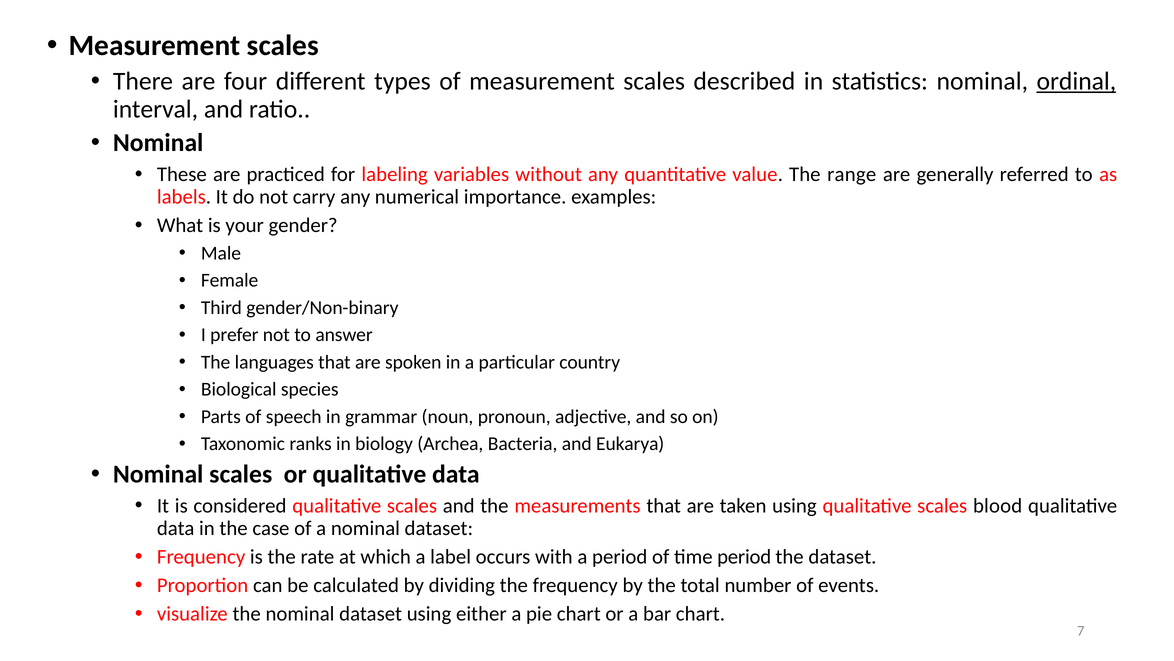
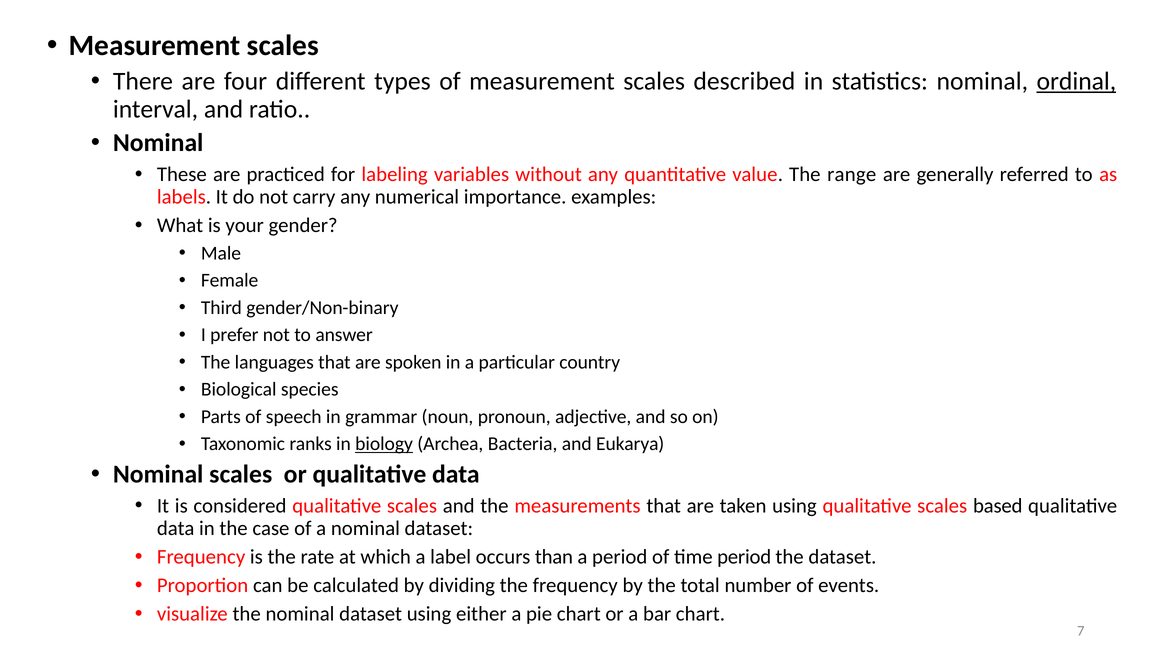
biology underline: none -> present
blood: blood -> based
with: with -> than
